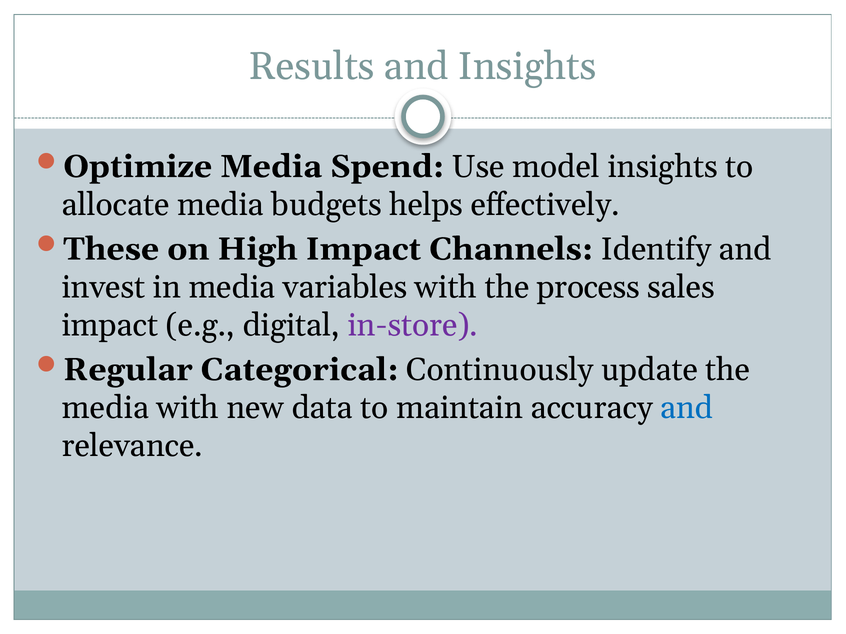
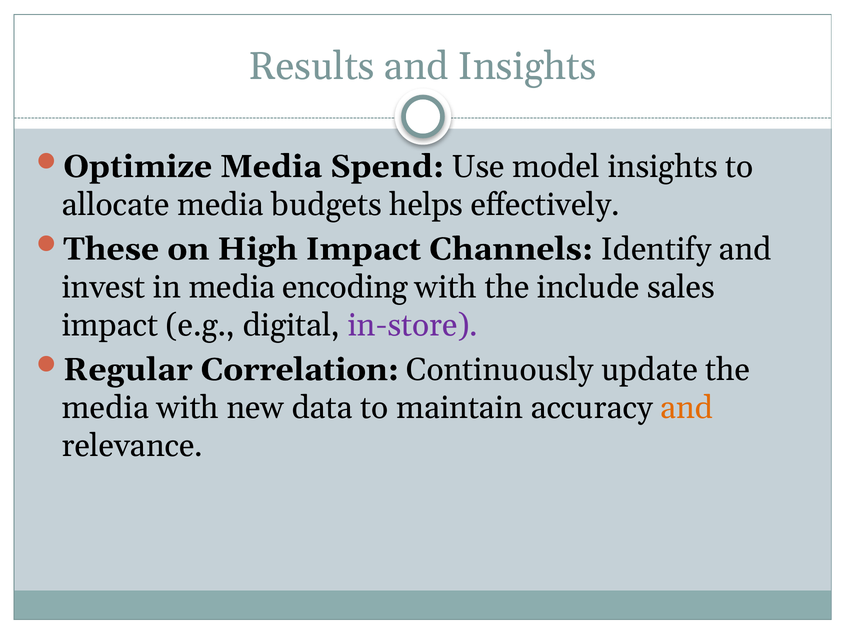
variables: variables -> encoding
process: process -> include
Categorical: Categorical -> Correlation
and at (687, 408) colour: blue -> orange
